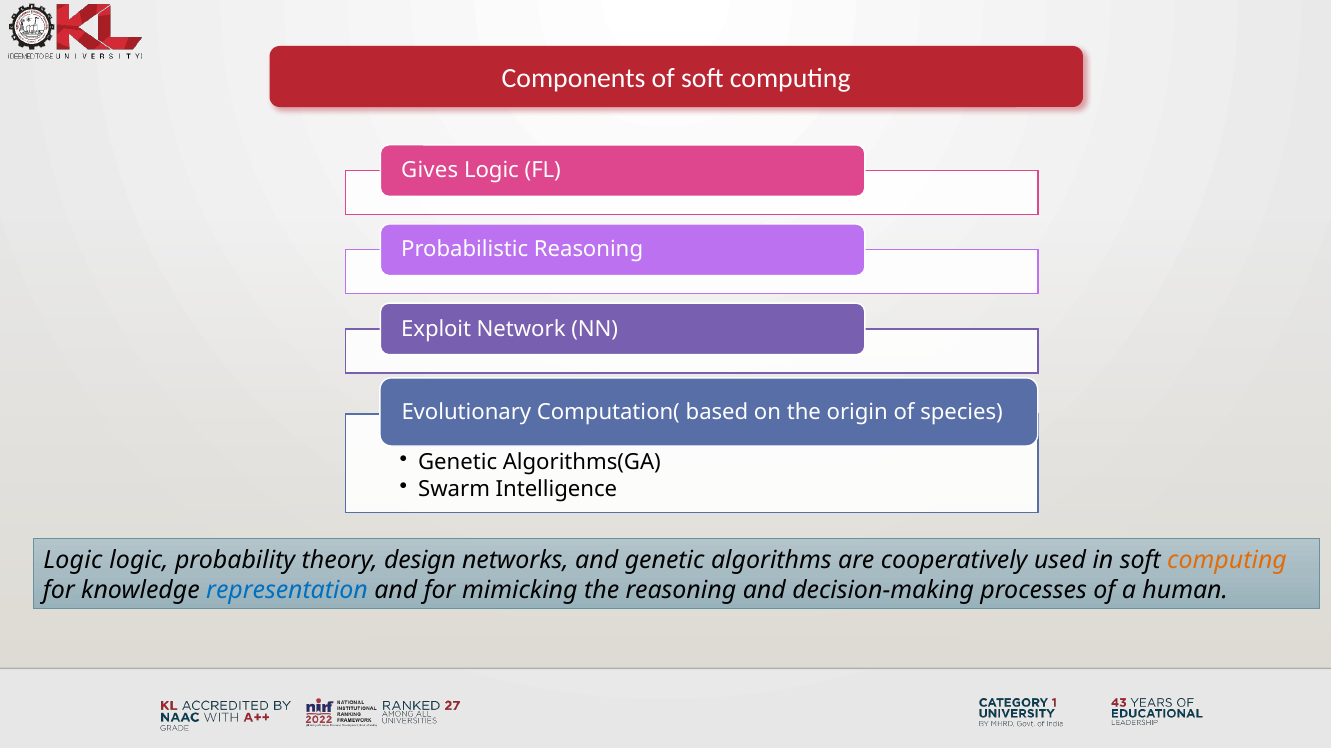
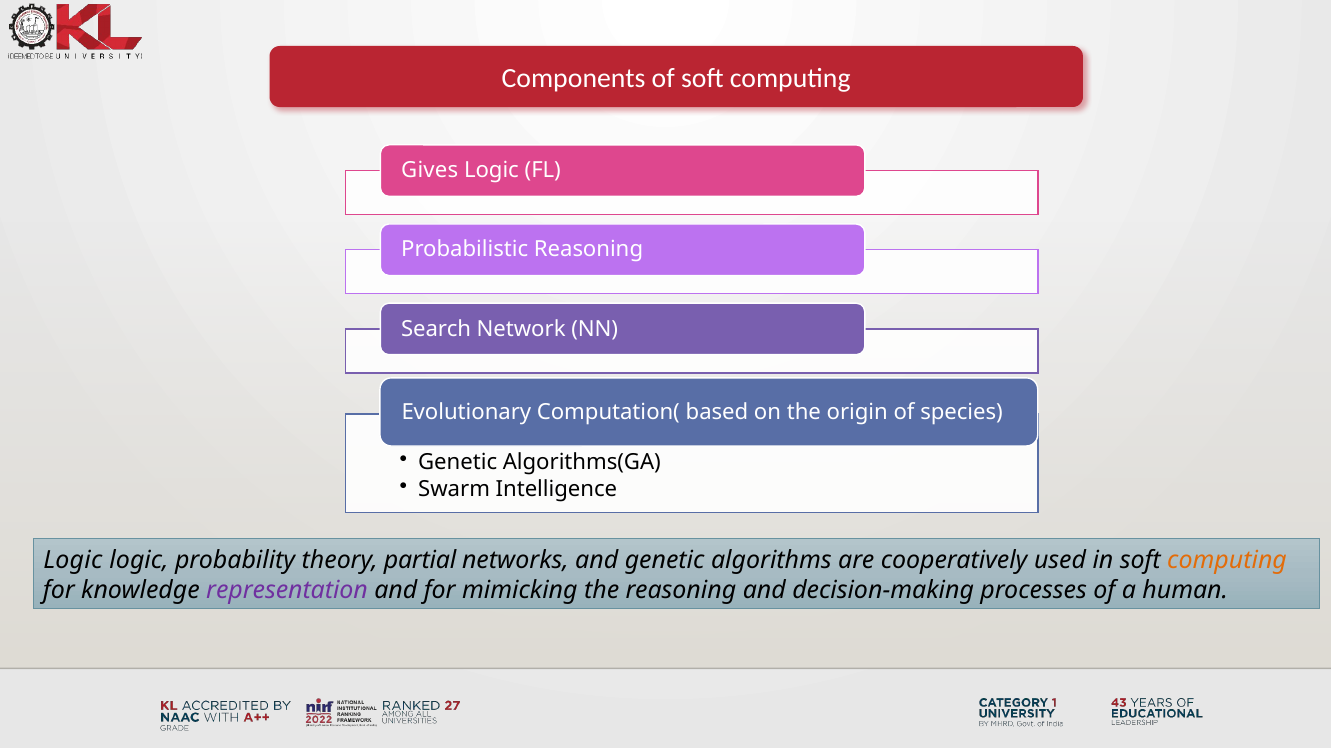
Exploit: Exploit -> Search
design: design -> partial
representation colour: blue -> purple
